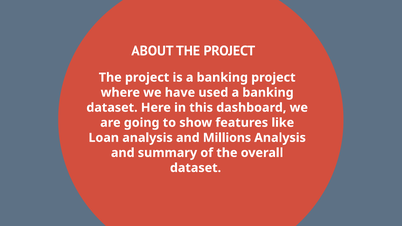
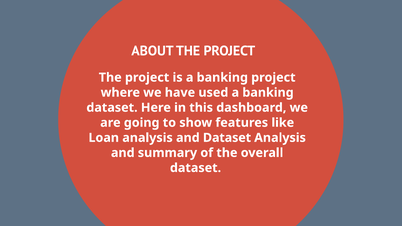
and Millions: Millions -> Dataset
